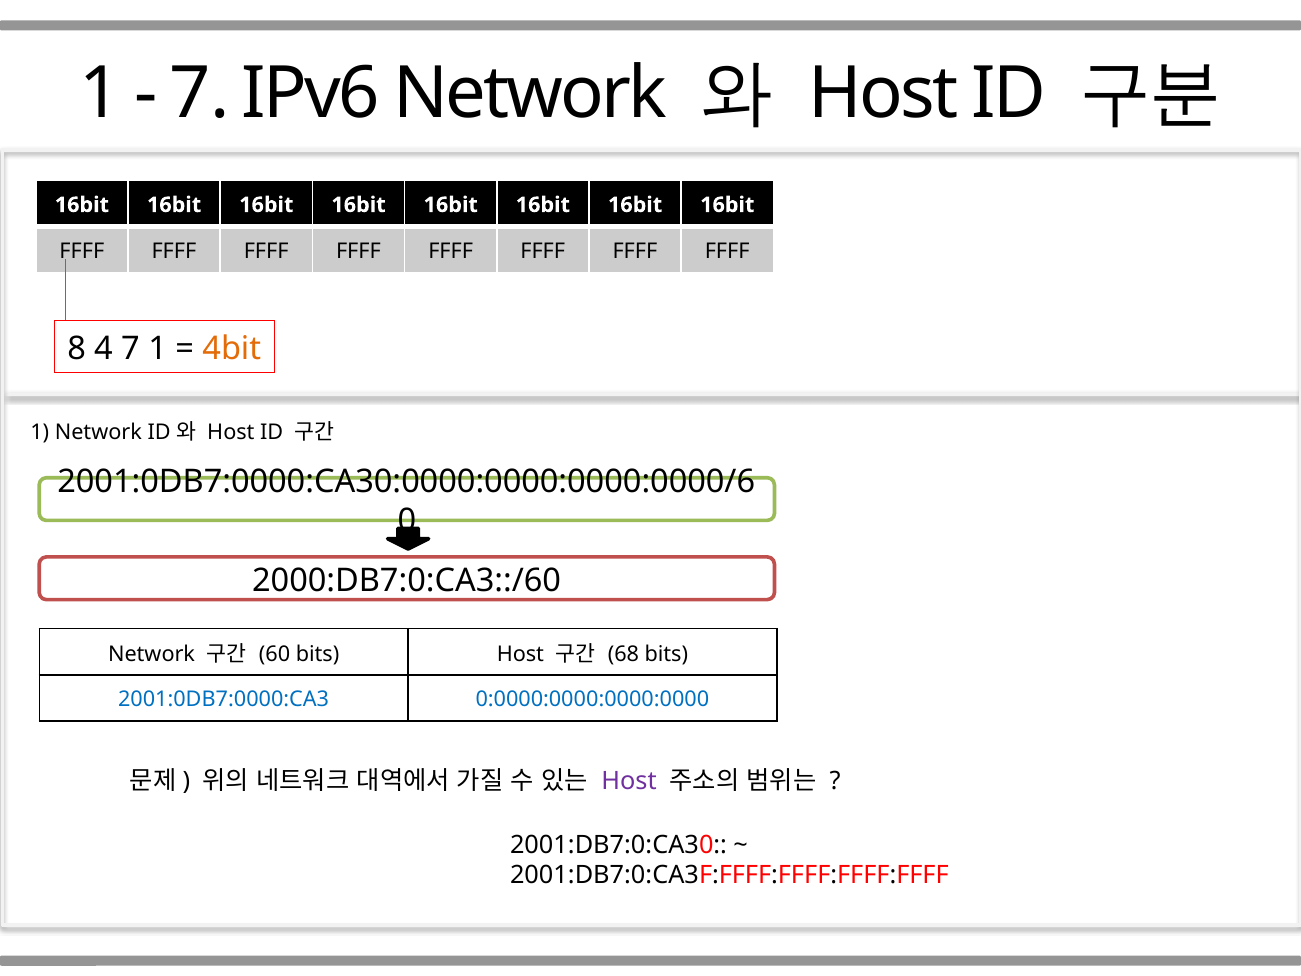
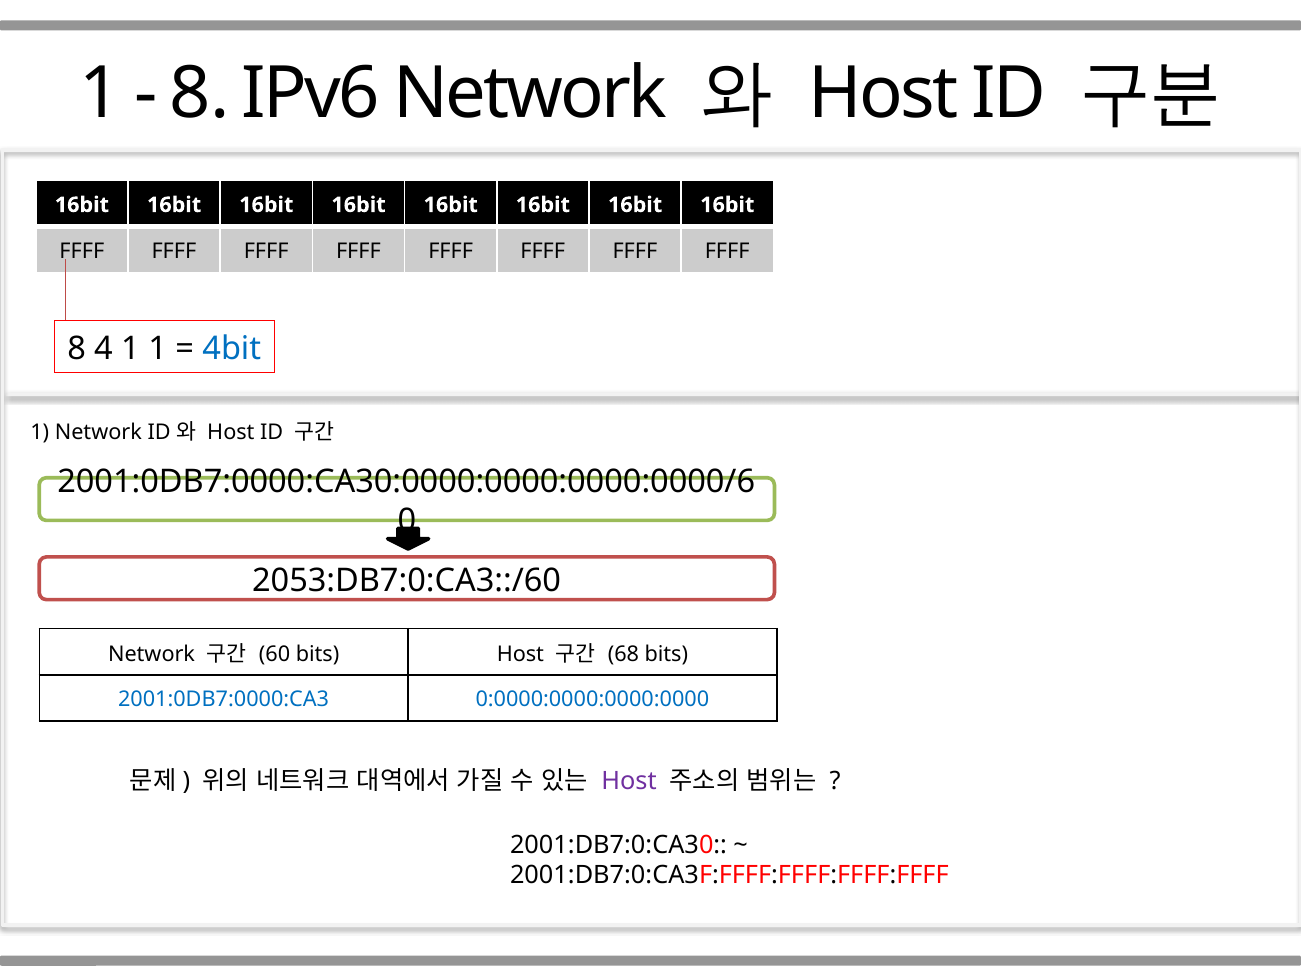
7 at (200, 94): 7 -> 8
4 7: 7 -> 1
4bit colour: orange -> blue
2000:DB7:0:CA3::/60: 2000:DB7:0:CA3::/60 -> 2053:DB7:0:CA3::/60
